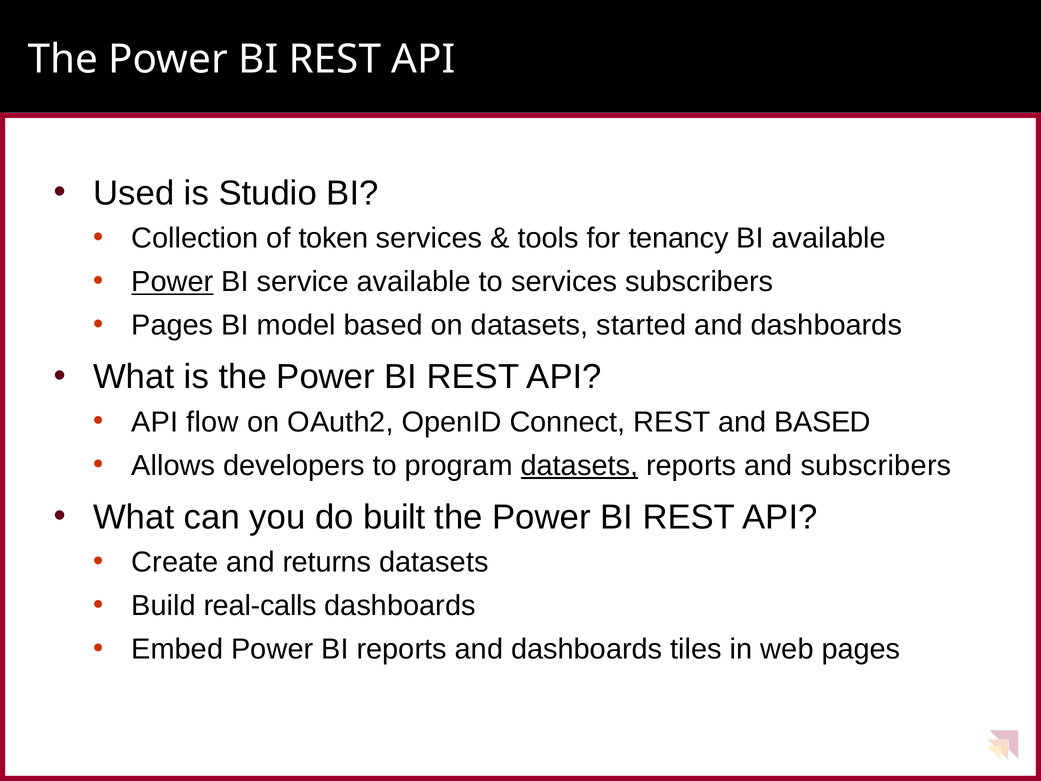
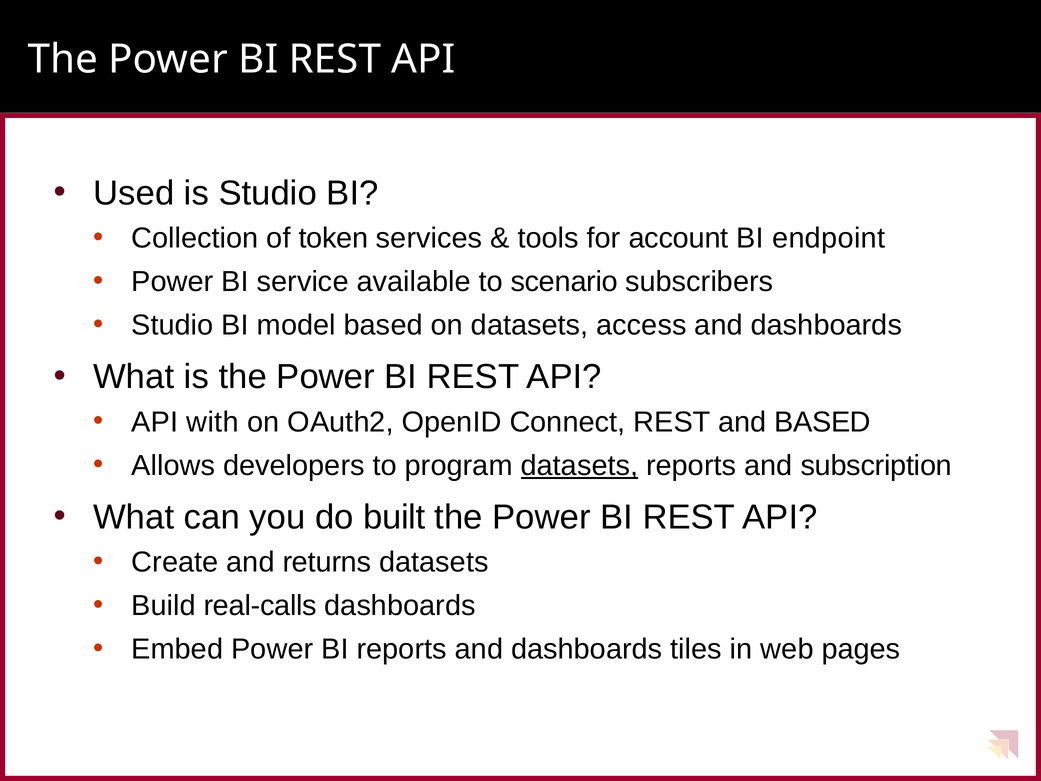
tenancy: tenancy -> account
BI available: available -> endpoint
Power at (172, 282) underline: present -> none
to services: services -> scenario
Pages at (172, 325): Pages -> Studio
started: started -> access
flow: flow -> with
and subscribers: subscribers -> subscription
